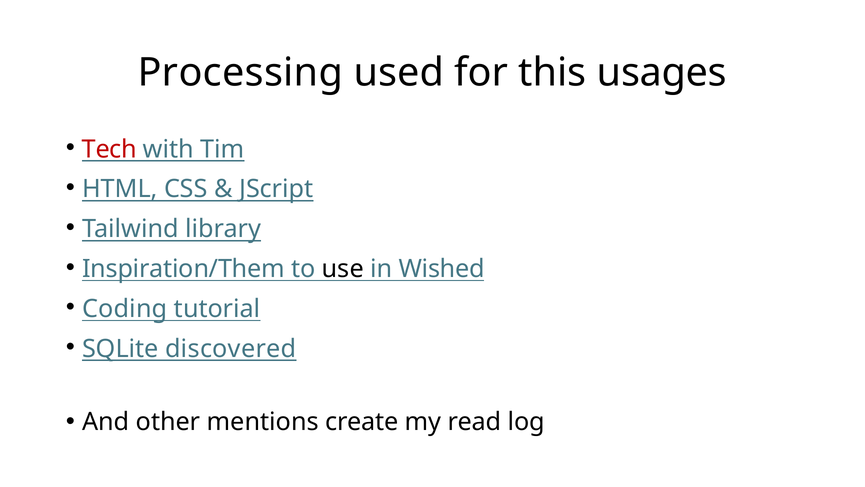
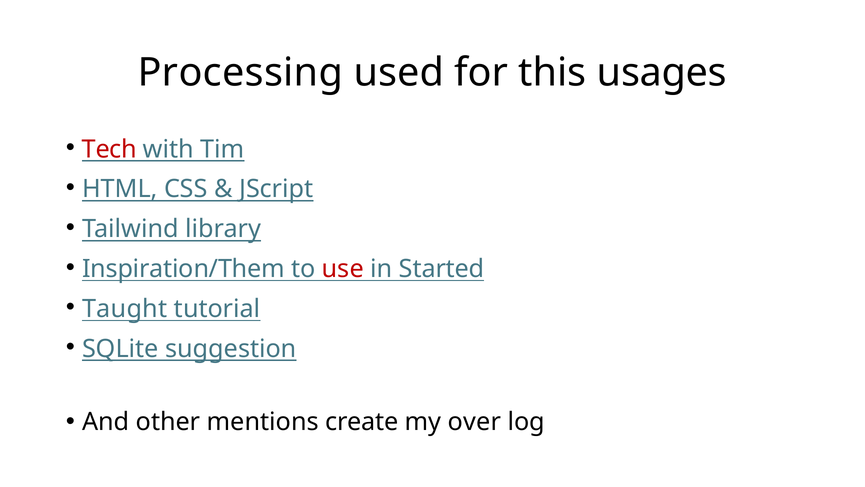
use colour: black -> red
Wished: Wished -> Started
Coding: Coding -> Taught
discovered: discovered -> suggestion
read: read -> over
